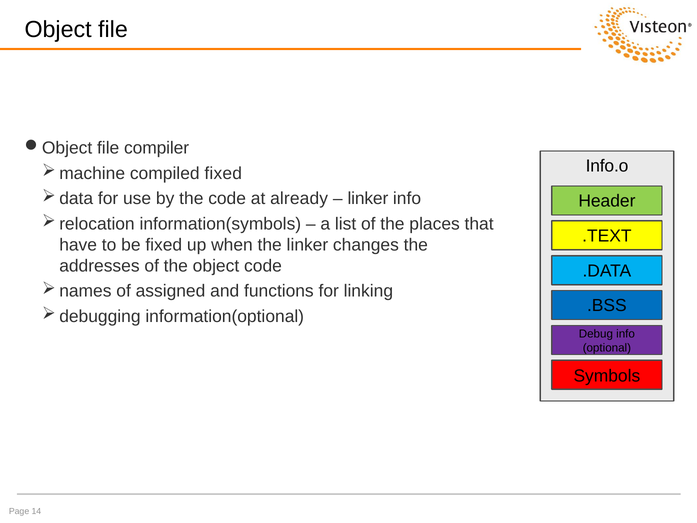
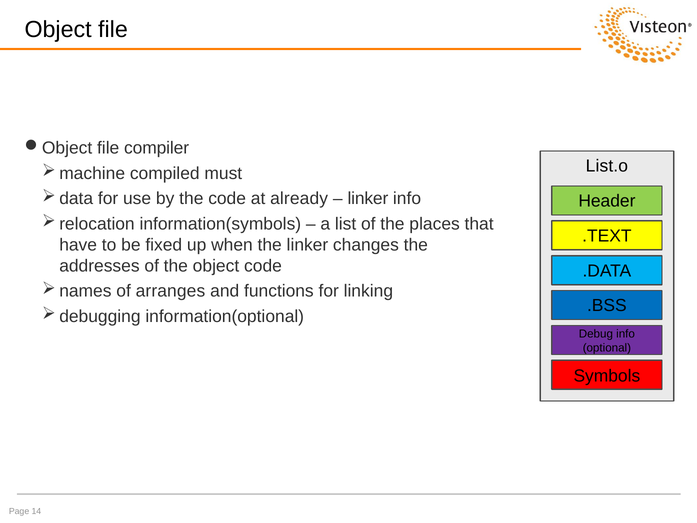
Info.o: Info.o -> List.o
compiled fixed: fixed -> must
assigned: assigned -> arranges
